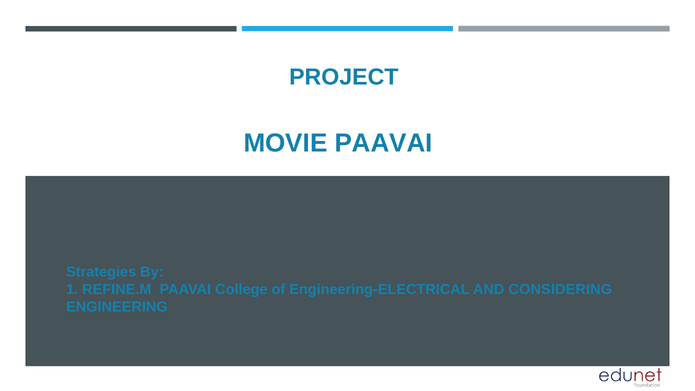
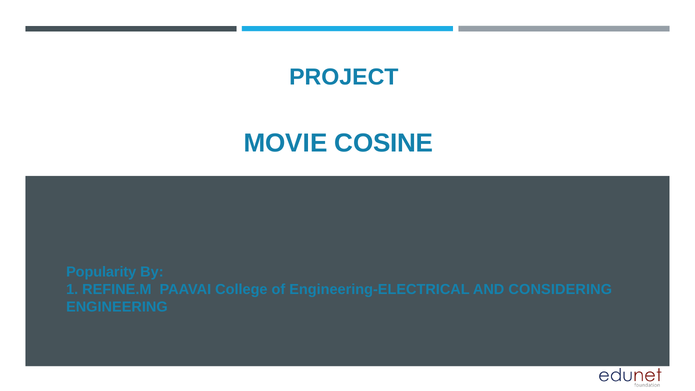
MOVIE PAAVAI: PAAVAI -> COSINE
Strategies: Strategies -> Popularity
